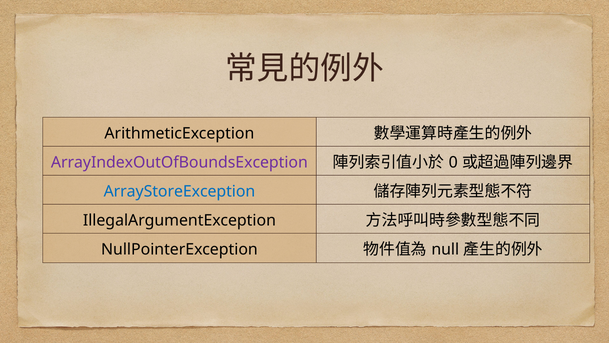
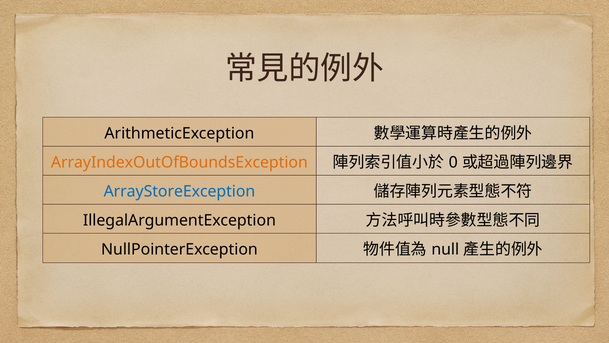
ArrayIndexOutOfBoundsException colour: purple -> orange
